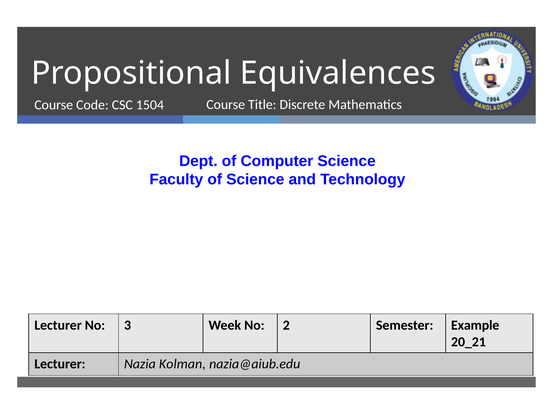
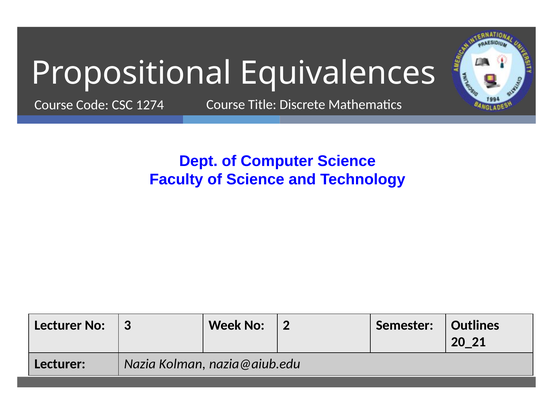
1504: 1504 -> 1274
Example: Example -> Outlines
